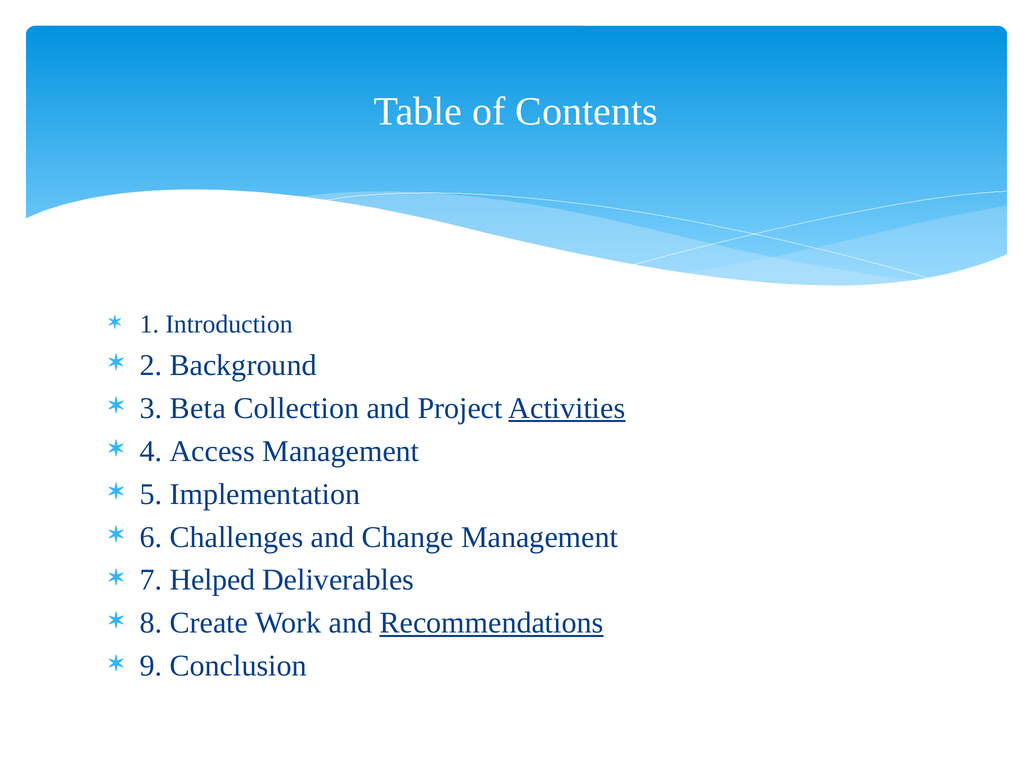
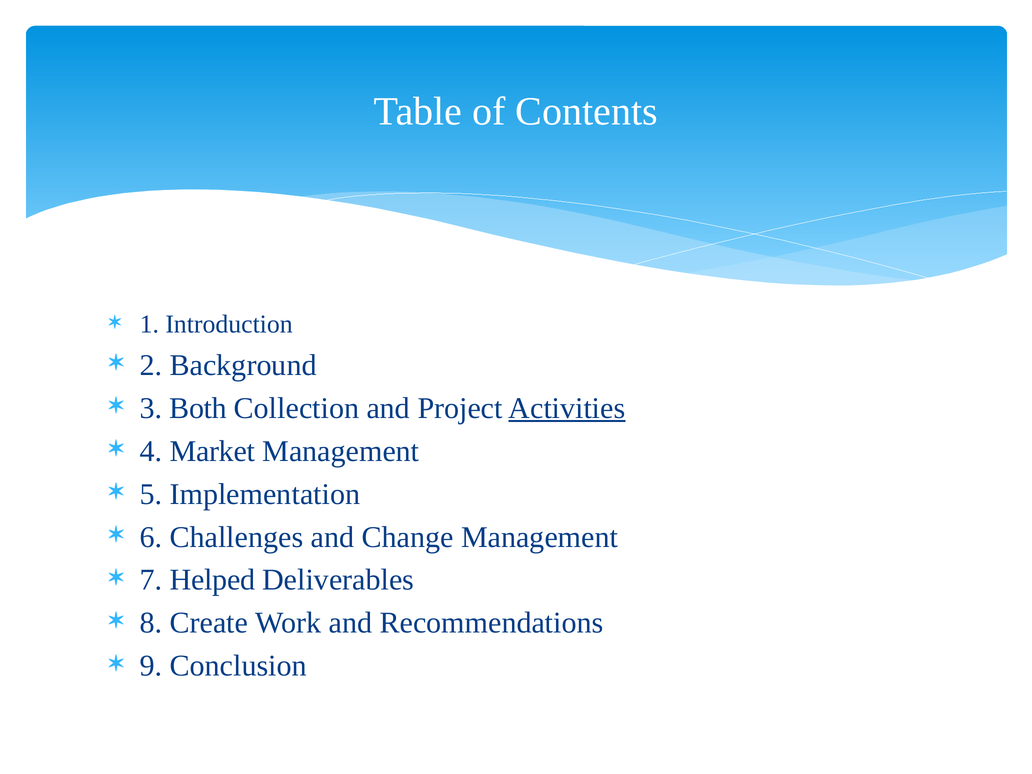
Beta: Beta -> Both
Access: Access -> Market
Recommendations underline: present -> none
